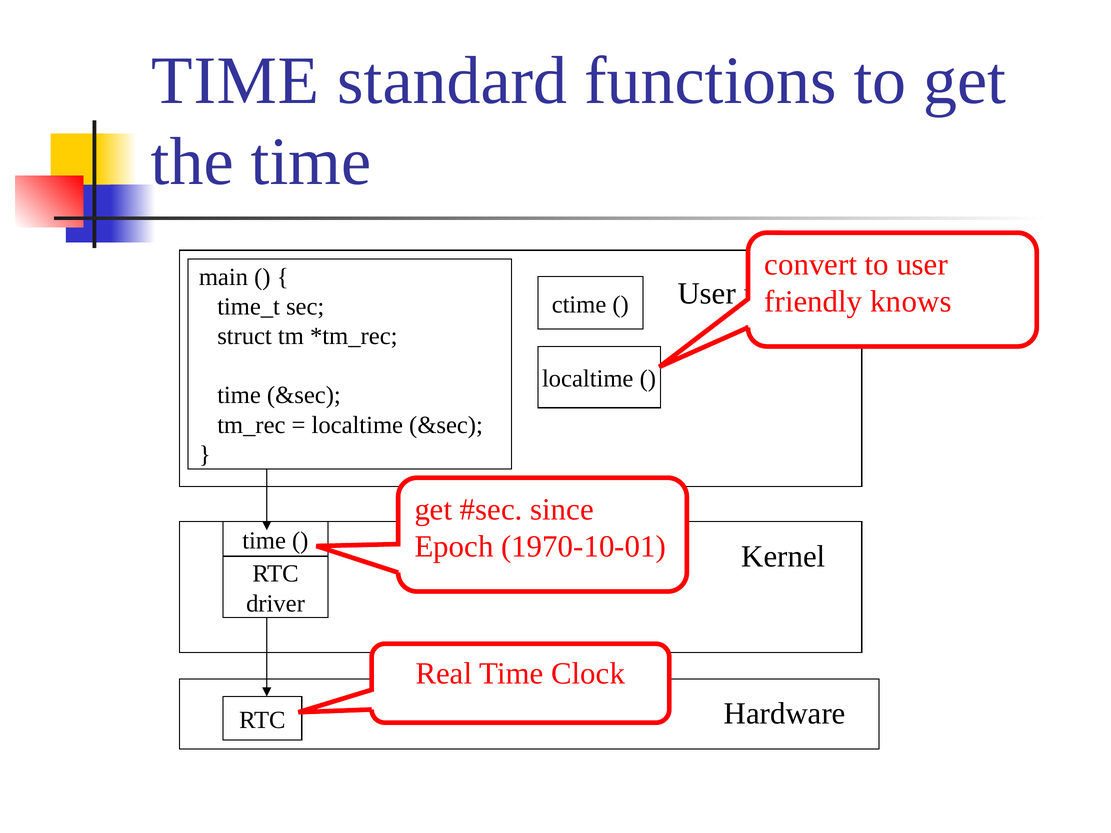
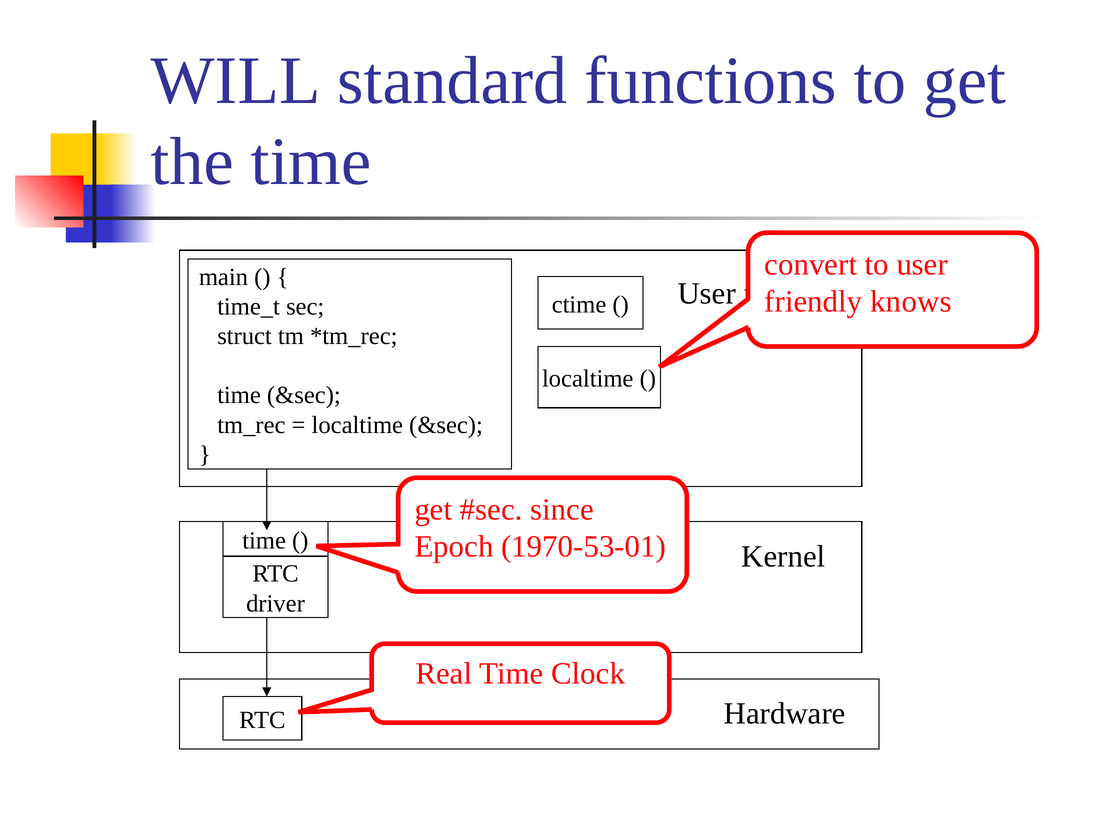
TIME at (235, 81): TIME -> WILL
1970-10-01: 1970-10-01 -> 1970-53-01
